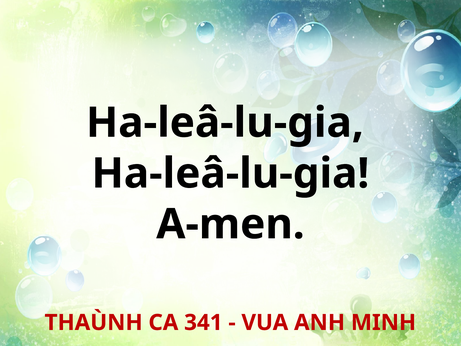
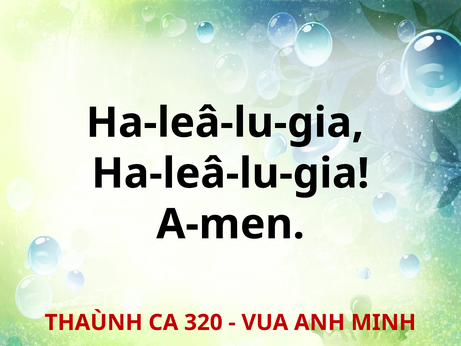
341: 341 -> 320
